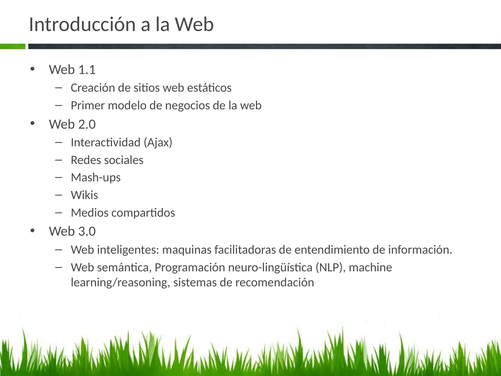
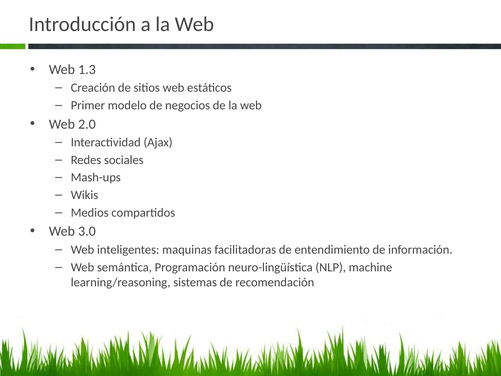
1.1: 1.1 -> 1.3
